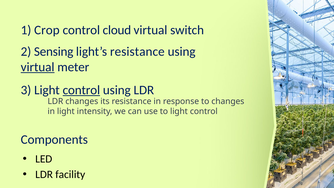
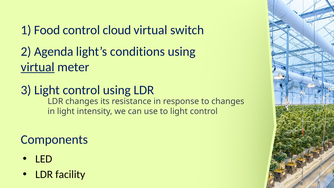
Crop: Crop -> Food
Sensing: Sensing -> Agenda
light’s resistance: resistance -> conditions
control at (81, 90) underline: present -> none
